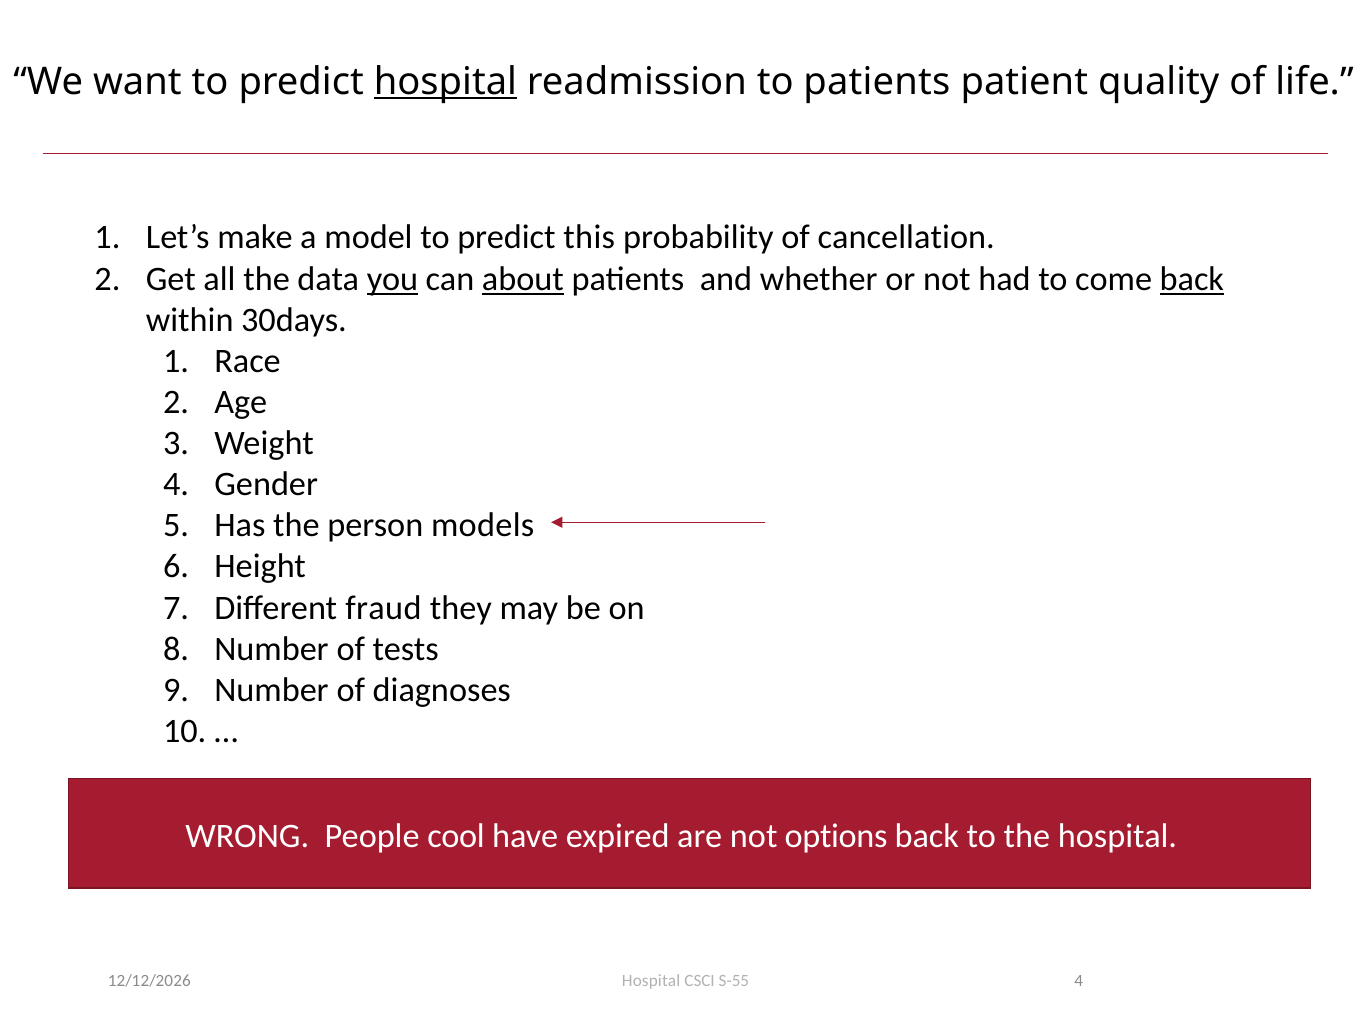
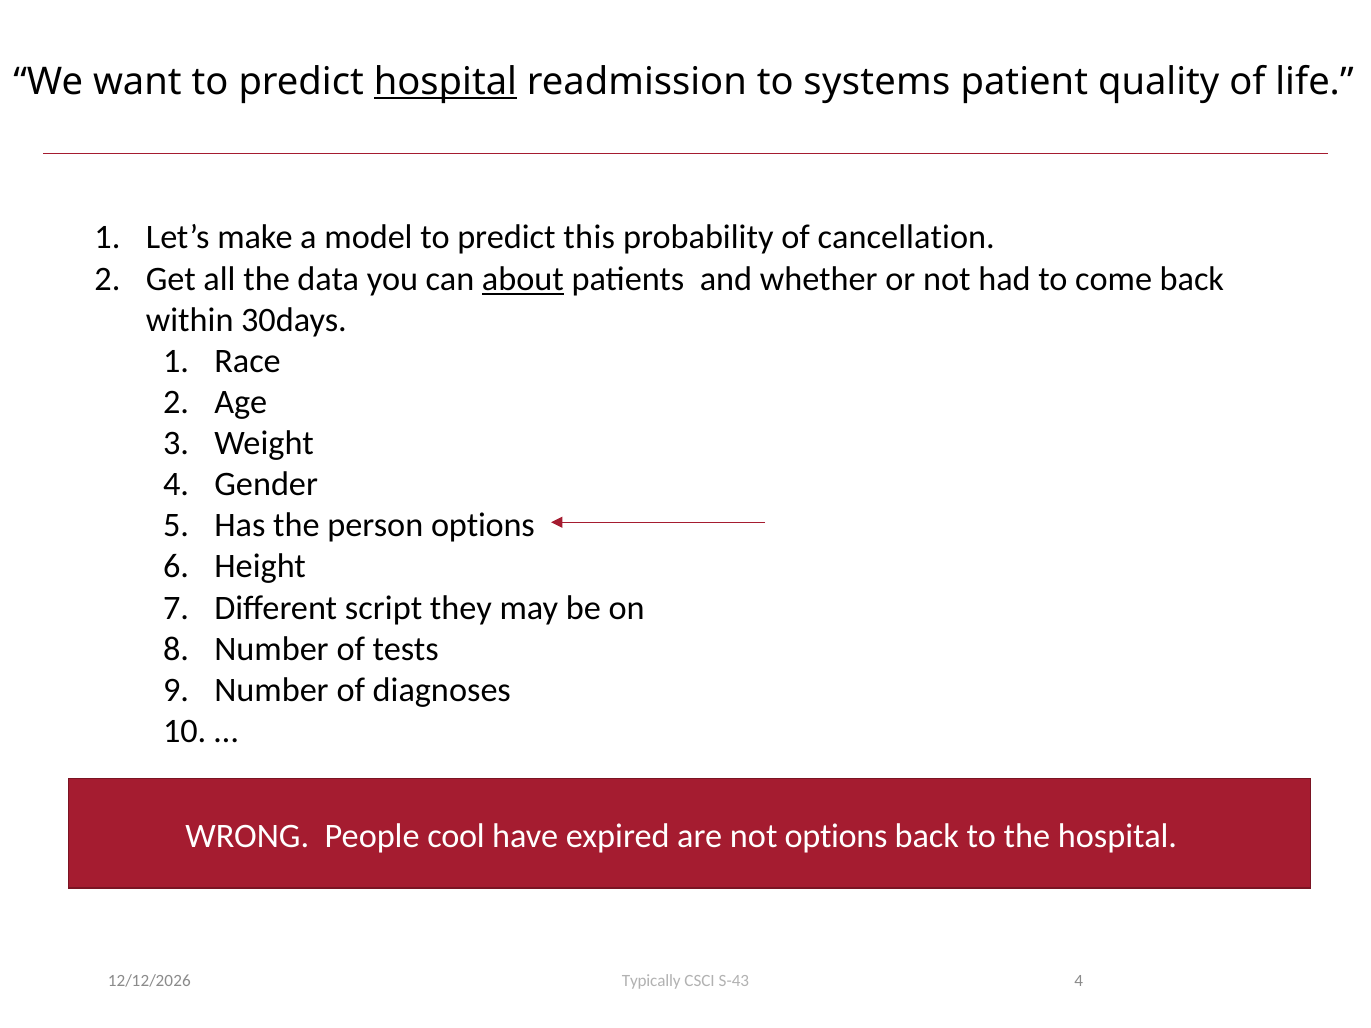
to patients: patients -> systems
you underline: present -> none
back at (1192, 279) underline: present -> none
person models: models -> options
fraud: fraud -> script
Hospital at (651, 982): Hospital -> Typically
S-55: S-55 -> S-43
